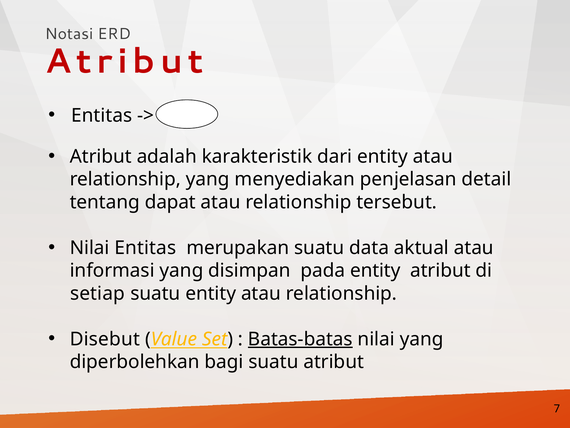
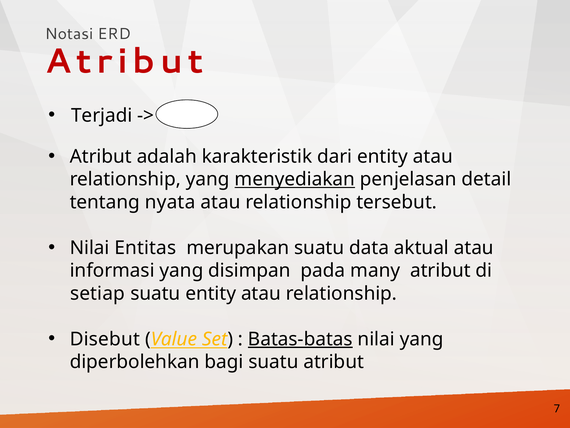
Entitas at (102, 115): Entitas -> Terjadi
menyediakan underline: none -> present
dapat: dapat -> nyata
pada entity: entity -> many
